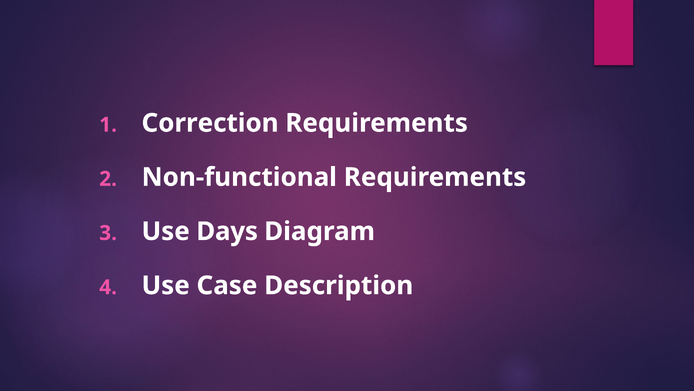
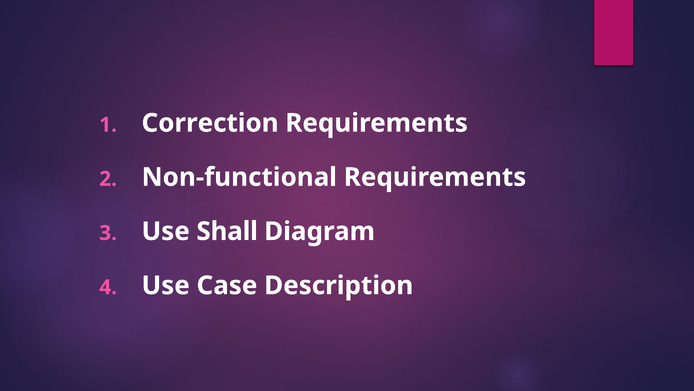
Days: Days -> Shall
